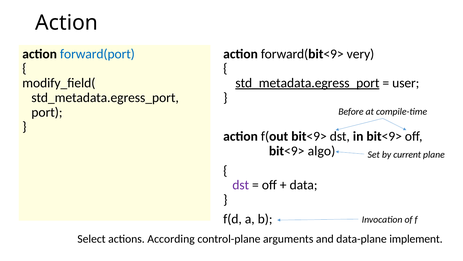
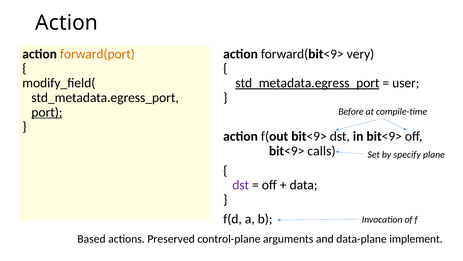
forward(port colour: blue -> orange
port underline: none -> present
algo: algo -> calls
current: current -> specify
Select: Select -> Based
According: According -> Preserved
